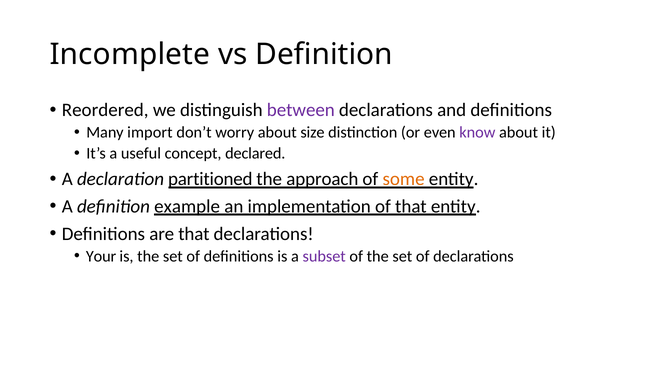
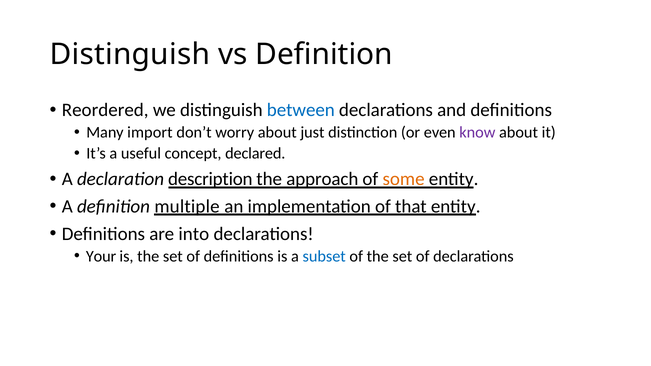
Incomplete at (130, 55): Incomplete -> Distinguish
between colour: purple -> blue
size: size -> just
partitioned: partitioned -> description
example: example -> multiple
are that: that -> into
subset colour: purple -> blue
